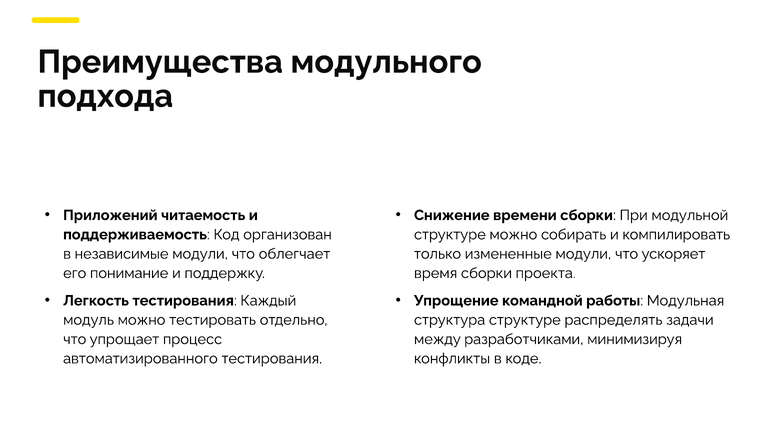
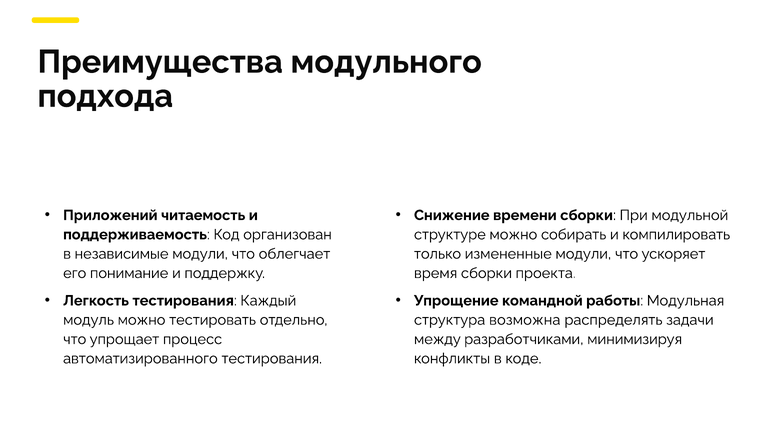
структура структуре: структуре -> возможна
